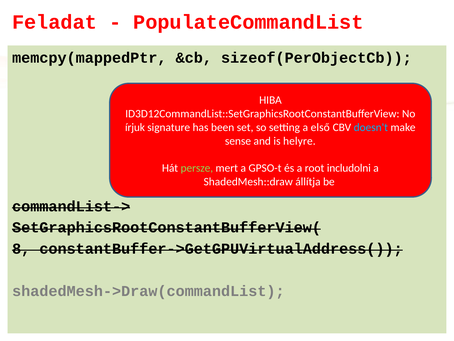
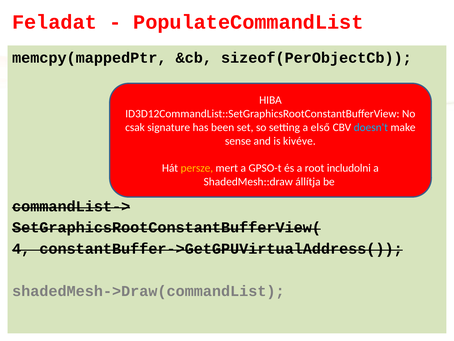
írjuk: írjuk -> csak
helyre: helyre -> kivéve
persze colour: light green -> yellow
8: 8 -> 4
